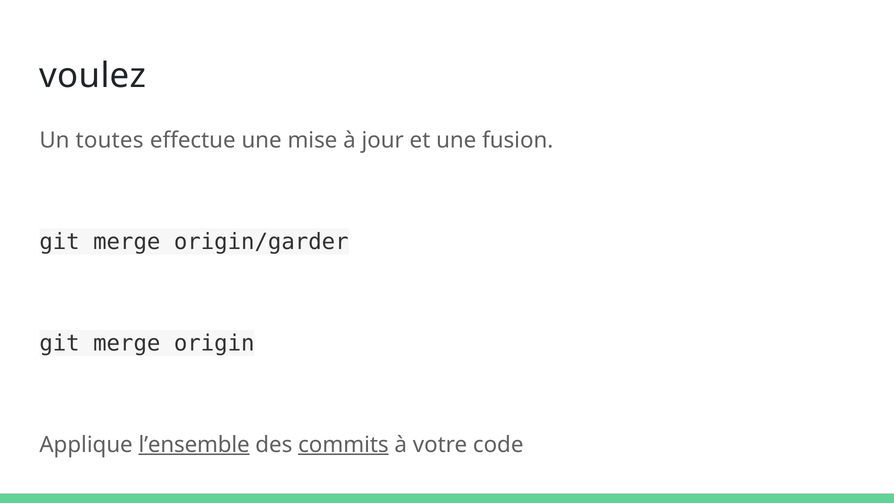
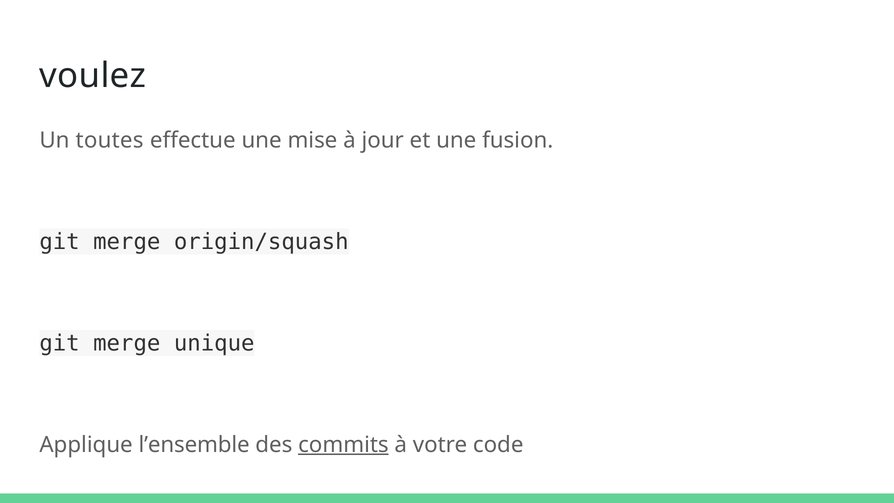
origin/garder: origin/garder -> origin/squash
origin: origin -> unique
l’ensemble underline: present -> none
